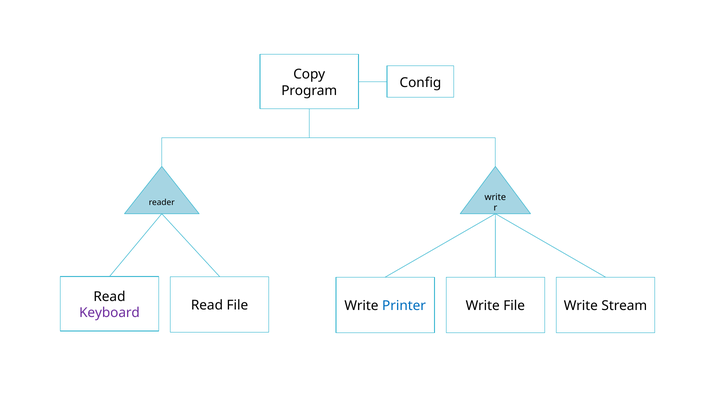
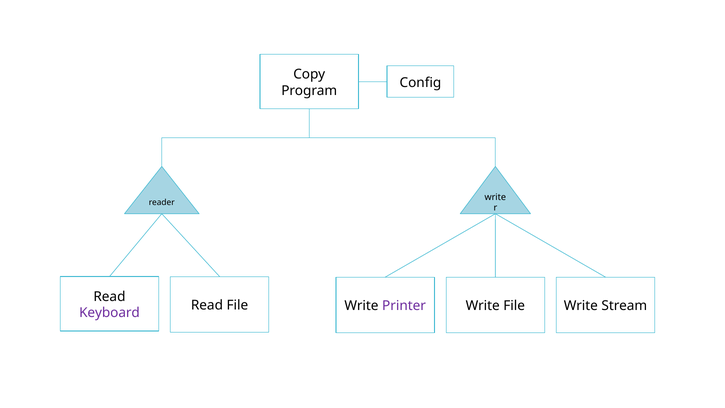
Printer colour: blue -> purple
